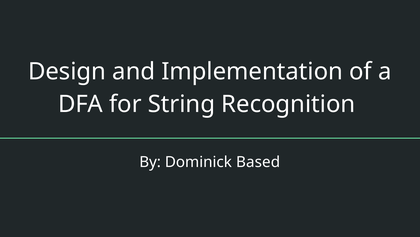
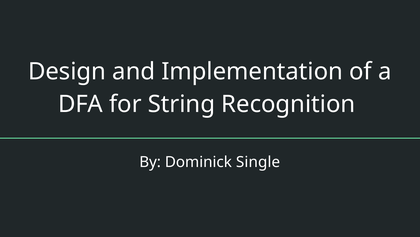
Based: Based -> Single
